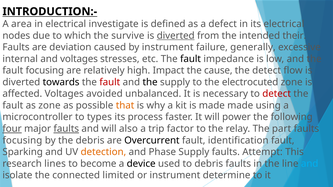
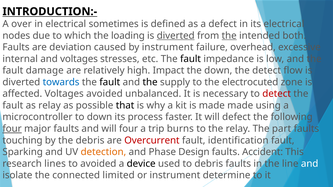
area: area -> over
investigate: investigate -> sometimes
survive: survive -> loading
the at (229, 36) underline: none -> present
their: their -> both
generally: generally -> overhead
fault focusing: focusing -> damage
the cause: cause -> down
towards colour: black -> blue
fault at (110, 82) colour: red -> black
as zone: zone -> relay
that colour: orange -> black
to types: types -> down
will power: power -> defect
faults at (66, 129) underline: present -> none
will also: also -> four
factor: factor -> burns
focusing at (22, 141): focusing -> touching
Overcurrent colour: black -> red
Phase Supply: Supply -> Design
Attempt: Attempt -> Accident
to become: become -> avoided
and at (310, 164) colour: light blue -> white
